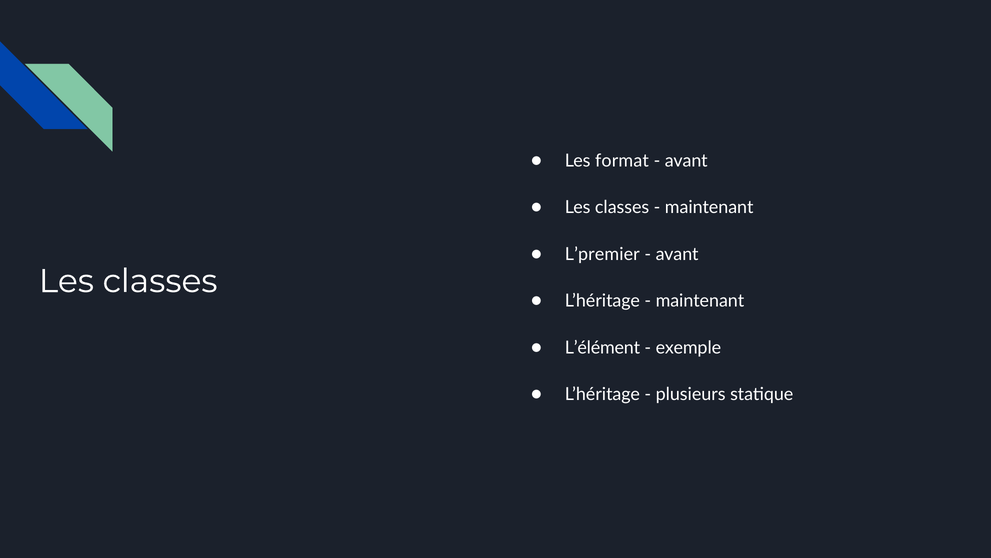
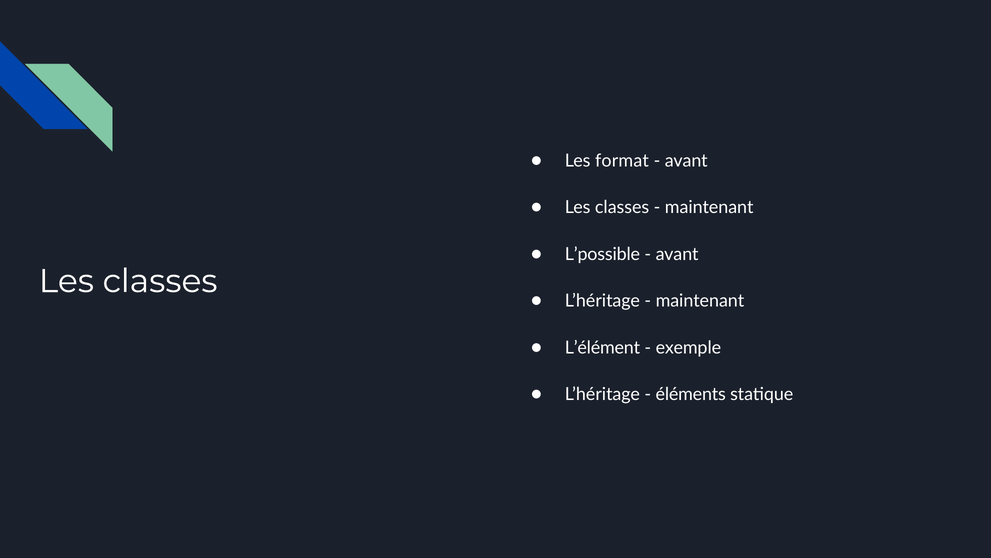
L’premier: L’premier -> L’possible
plusieurs: plusieurs -> éléments
